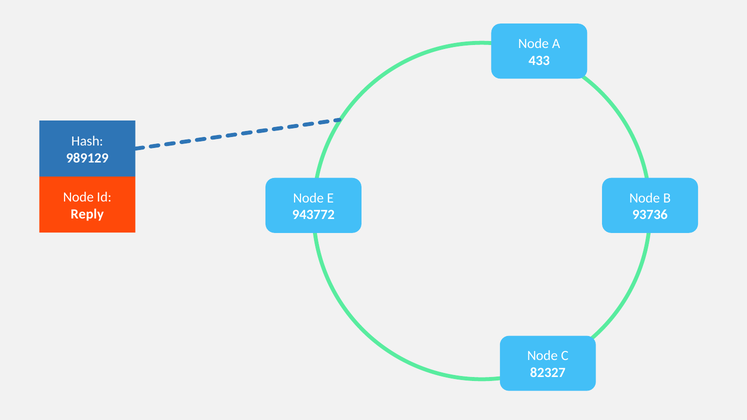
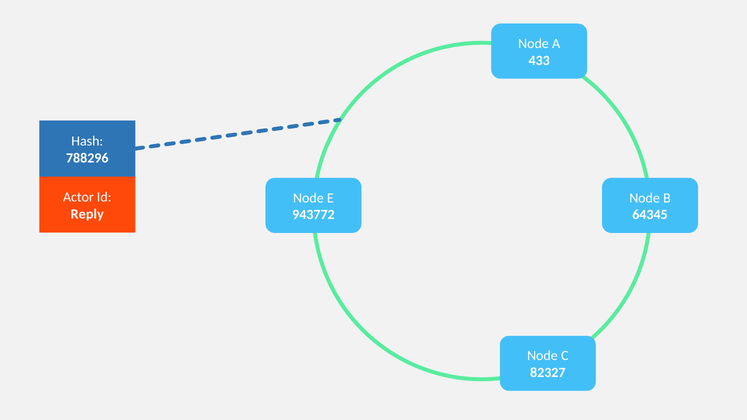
989129: 989129 -> 788296
Node at (78, 197): Node -> Actor
93736: 93736 -> 64345
